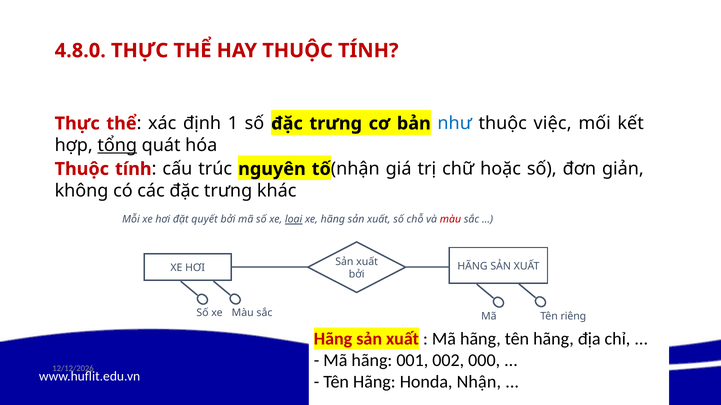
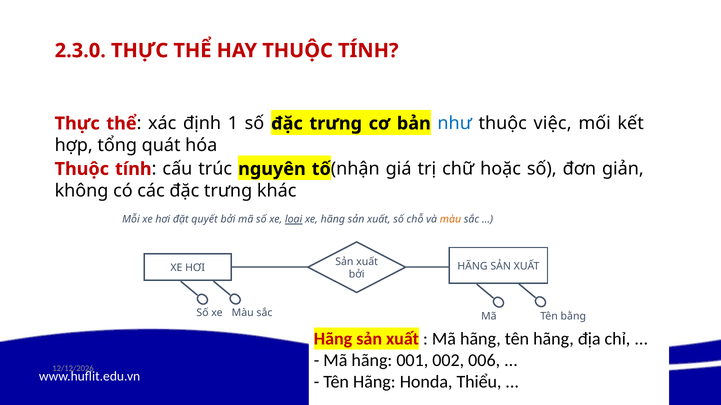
4.8.0: 4.8.0 -> 2.3.0
tổng underline: present -> none
màu at (450, 220) colour: red -> orange
riêng: riêng -> bằng
000: 000 -> 006
Honda Nhận: Nhận -> Thiểu
